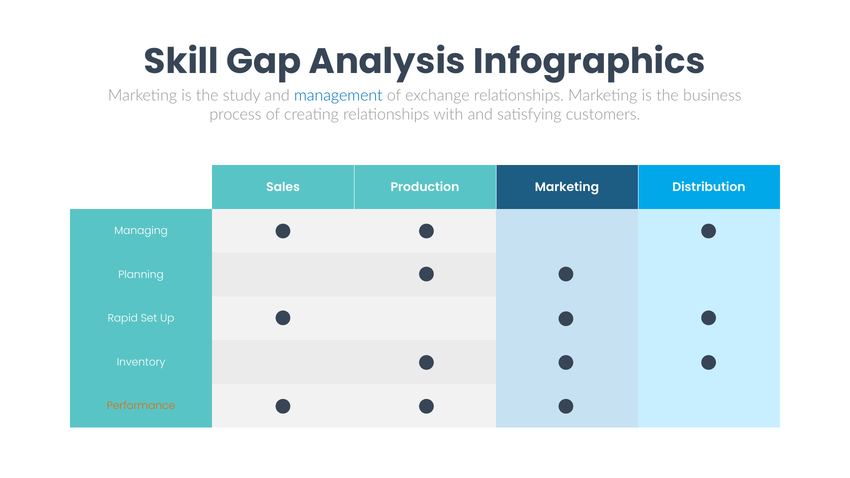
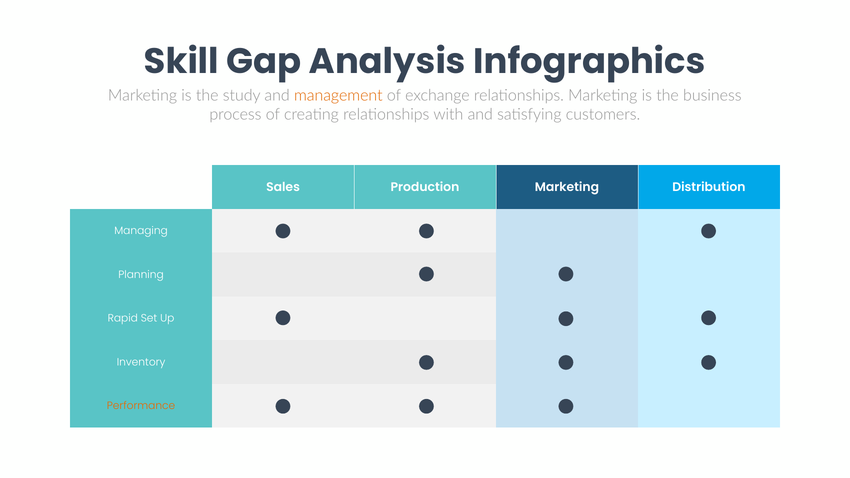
management colour: blue -> orange
